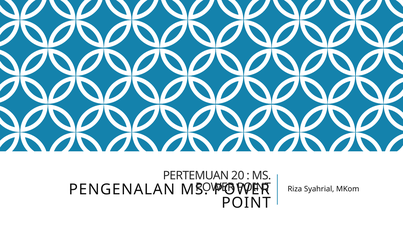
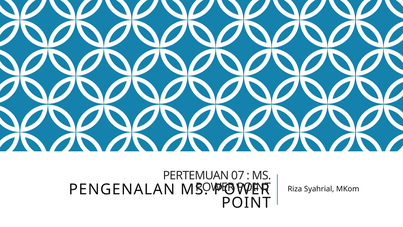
20: 20 -> 07
